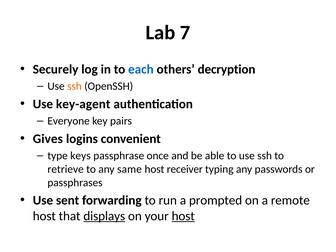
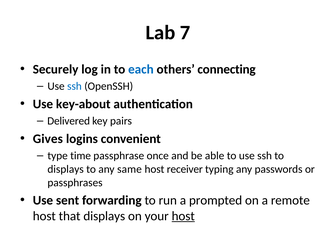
decryption: decryption -> connecting
ssh at (74, 86) colour: orange -> blue
key-agent: key-agent -> key-about
Everyone: Everyone -> Delivered
keys: keys -> time
retrieve at (66, 169): retrieve -> displays
displays at (104, 216) underline: present -> none
